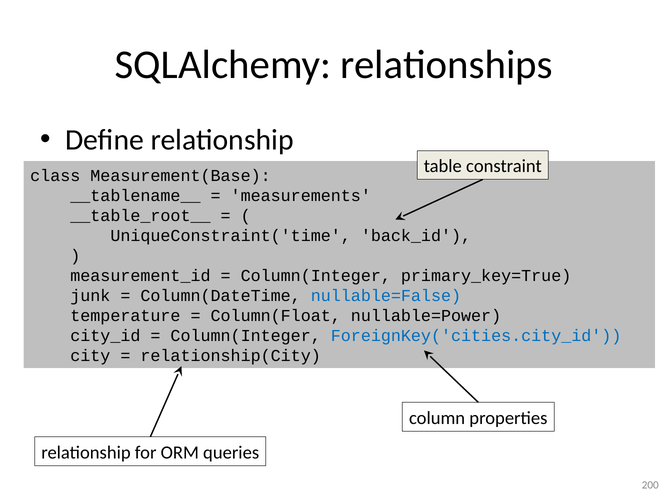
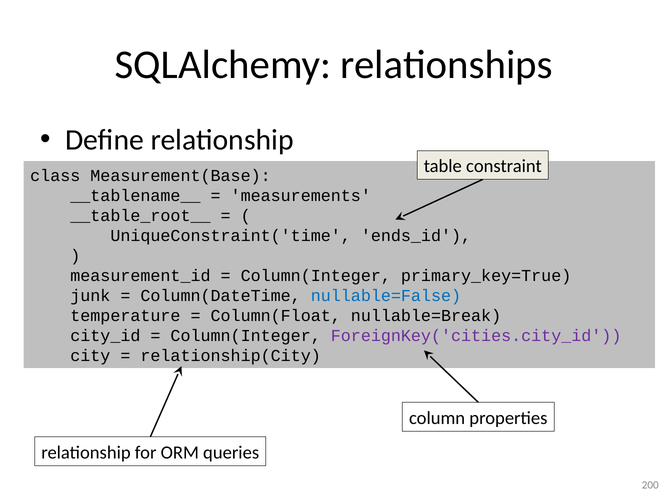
back_id: back_id -> ends_id
nullable=Power: nullable=Power -> nullable=Break
ForeignKey('cities.city_id colour: blue -> purple
